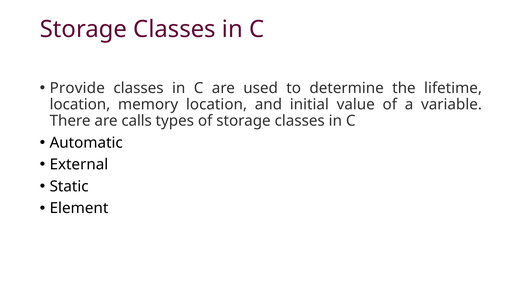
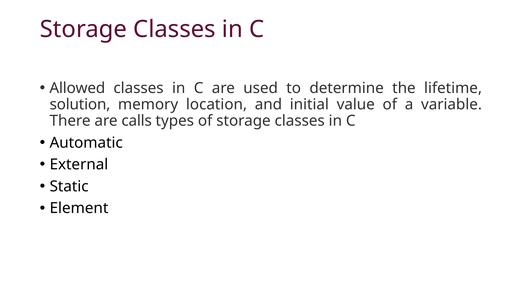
Provide: Provide -> Allowed
location at (80, 105): location -> solution
